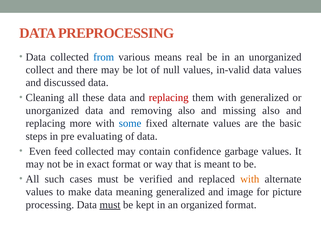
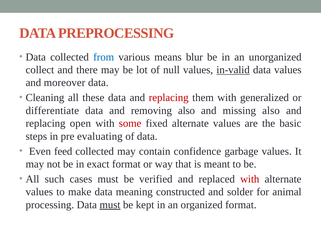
real: real -> blur
in-valid underline: none -> present
discussed: discussed -> moreover
unorganized at (52, 110): unorganized -> differentiate
more: more -> open
some colour: blue -> red
with at (250, 179) colour: orange -> red
meaning generalized: generalized -> constructed
image: image -> solder
picture: picture -> animal
